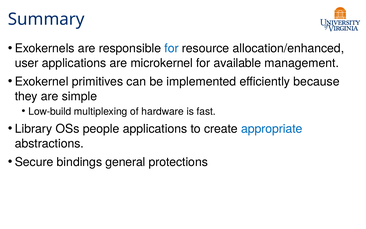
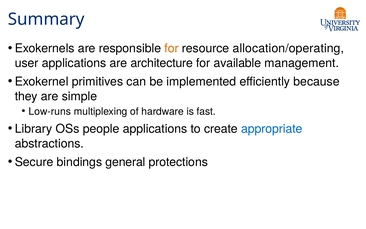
for at (172, 48) colour: blue -> orange
allocation/enhanced: allocation/enhanced -> allocation/operating
microkernel: microkernel -> architecture
Low-build: Low-build -> Low-runs
